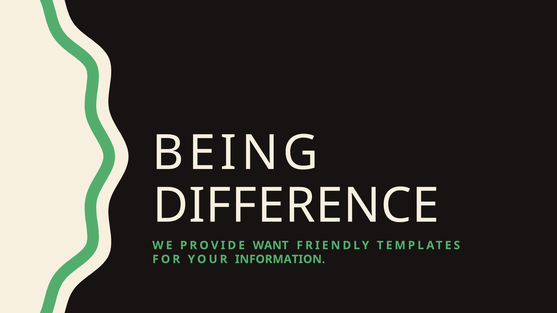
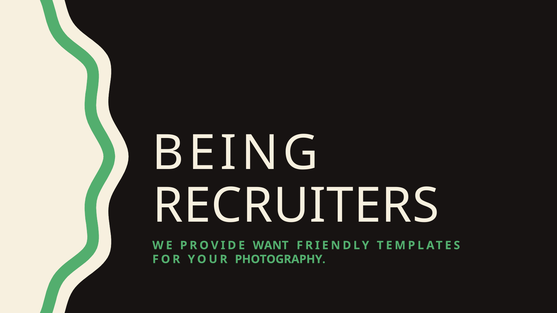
DIFFERENCE: DIFFERENCE -> RECRUITERS
INFORMATION: INFORMATION -> PHOTOGRAPHY
